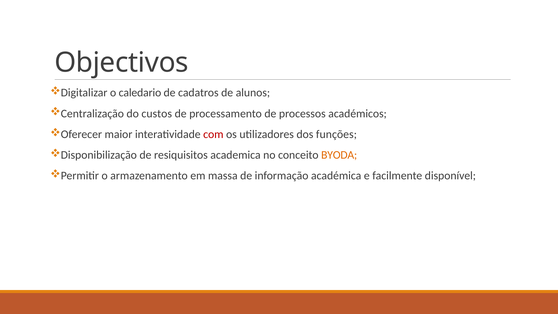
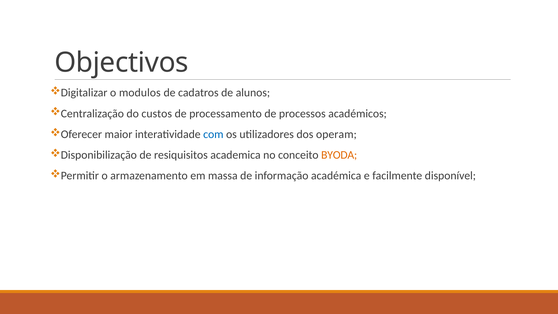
caledario: caledario -> modulos
com colour: red -> blue
funções: funções -> operam
